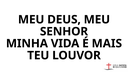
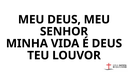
É MAIS: MAIS -> DEUS
